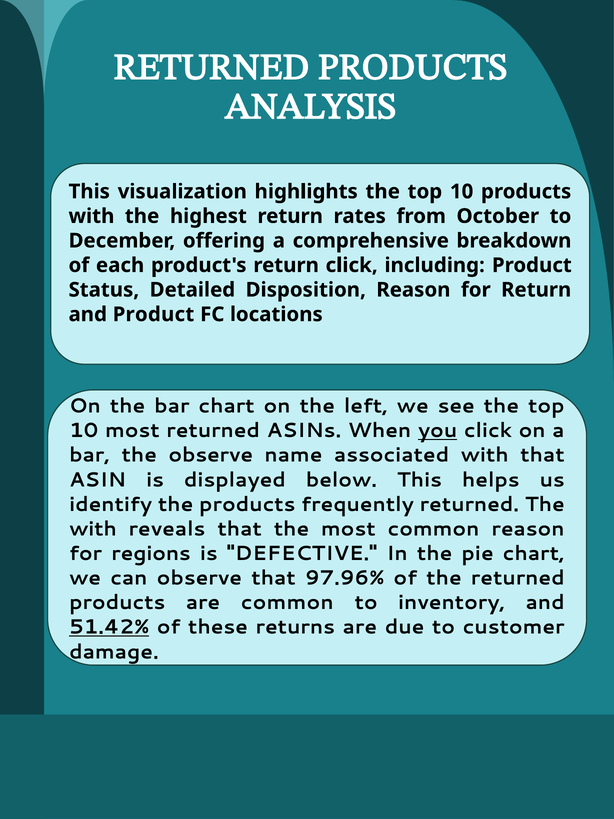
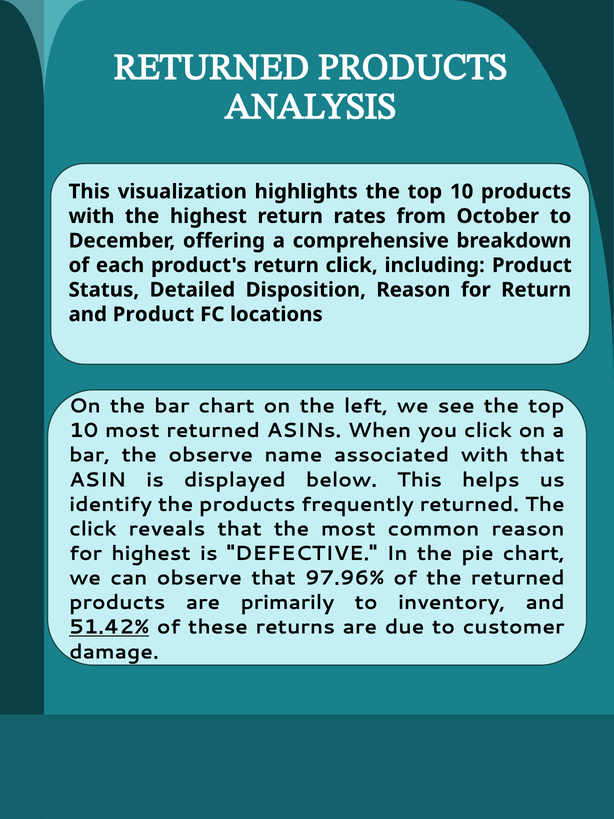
you underline: present -> none
with at (93, 529): with -> click
for regions: regions -> highest
are common: common -> primarily
